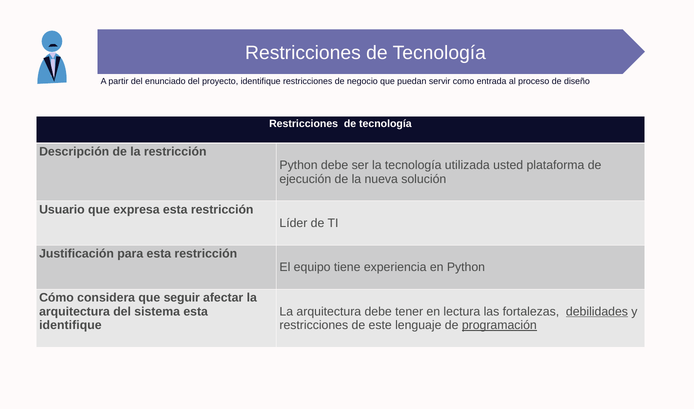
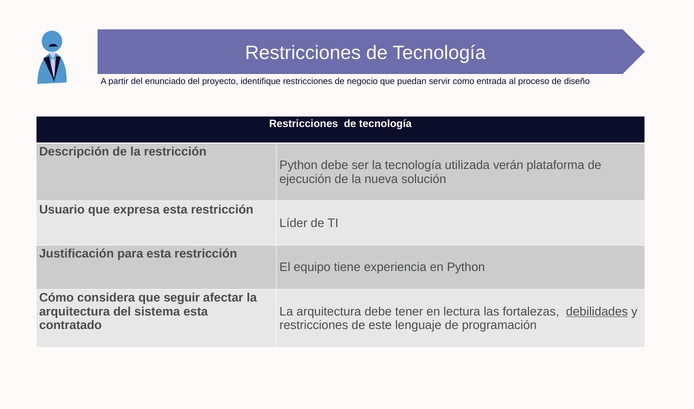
usted: usted -> verán
identifique at (70, 325): identifique -> contratado
programación underline: present -> none
